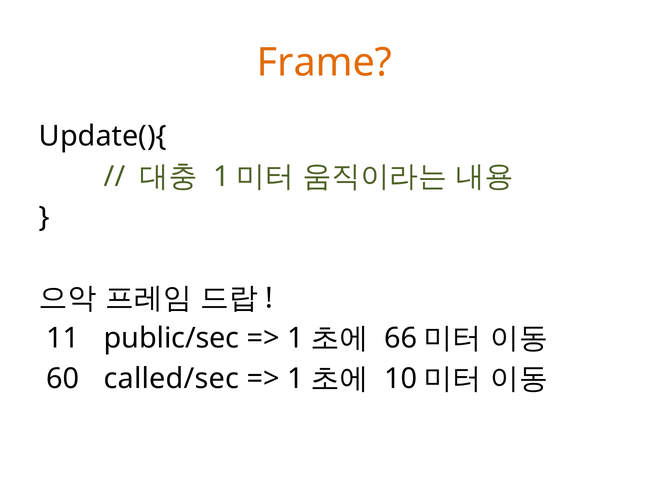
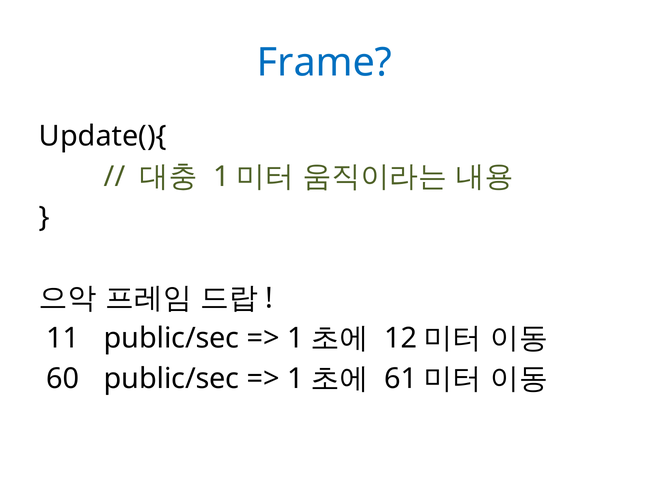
Frame colour: orange -> blue
66: 66 -> 12
60 called/sec: called/sec -> public/sec
10: 10 -> 61
